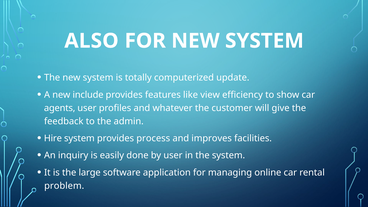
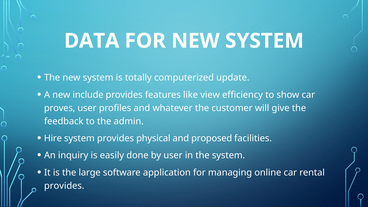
ALSO: ALSO -> DATA
agents: agents -> proves
process: process -> physical
improves: improves -> proposed
problem at (64, 186): problem -> provides
